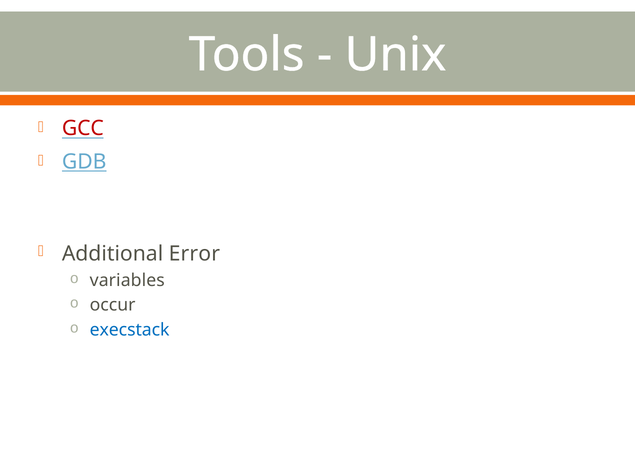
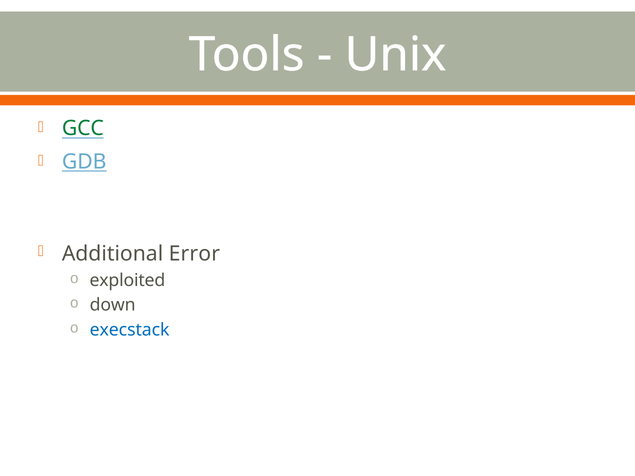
GCC colour: red -> green
variables: variables -> exploited
occur: occur -> down
